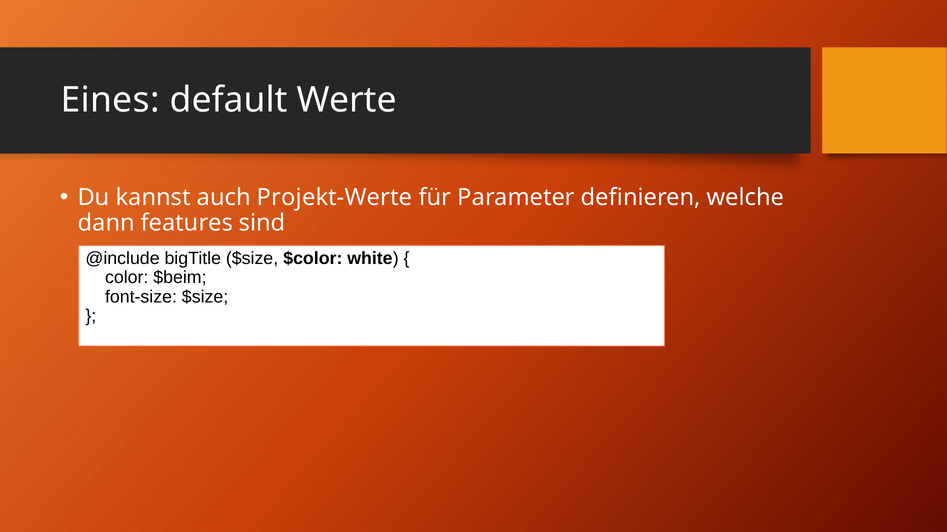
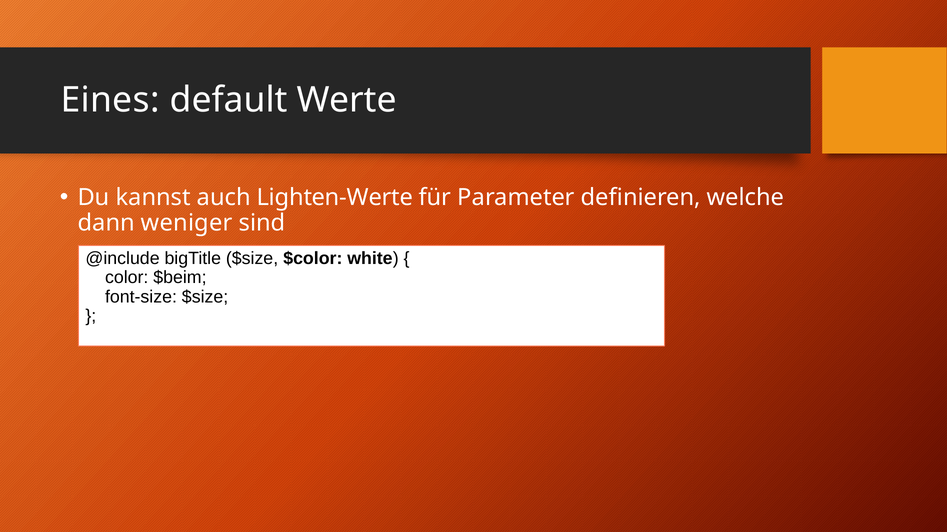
Projekt-Werte: Projekt-Werte -> Lighten-Werte
features: features -> weniger
